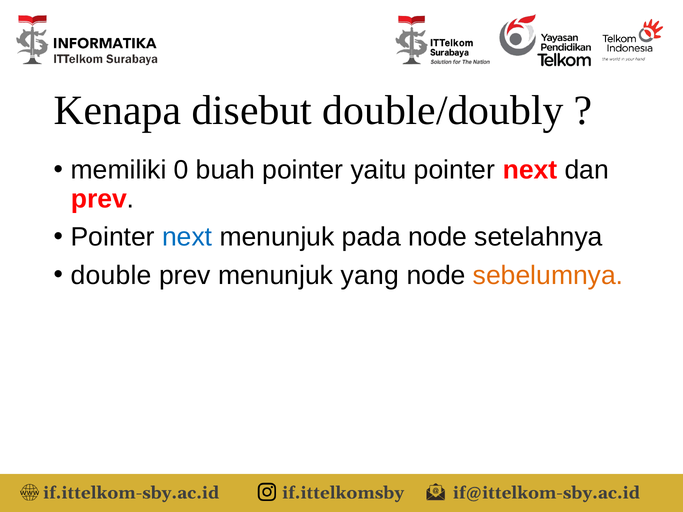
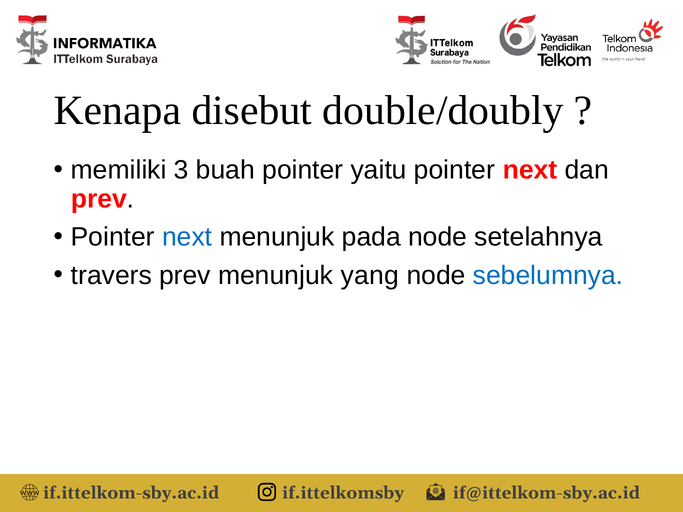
0: 0 -> 3
double: double -> travers
sebelumnya colour: orange -> blue
